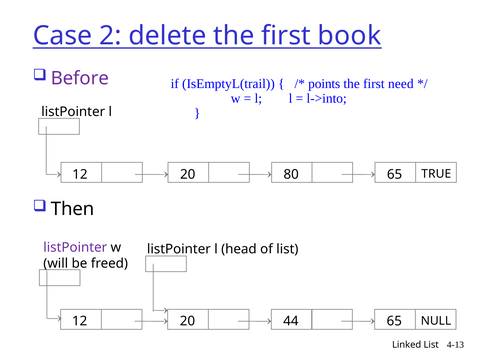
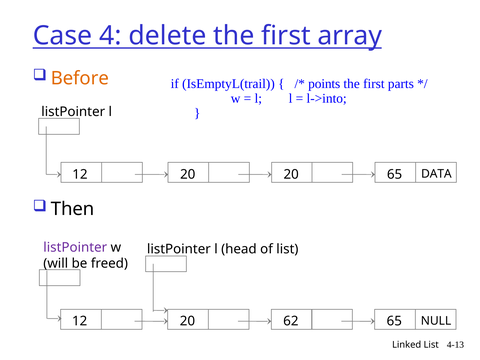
2: 2 -> 4
book: book -> array
Before colour: purple -> orange
need: need -> parts
20 80: 80 -> 20
TRUE: TRUE -> DATA
44: 44 -> 62
